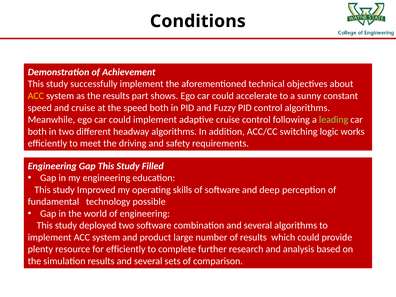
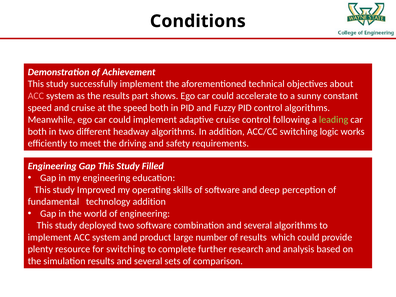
ACC at (36, 96) colour: yellow -> pink
technology possible: possible -> addition
for efficiently: efficiently -> switching
